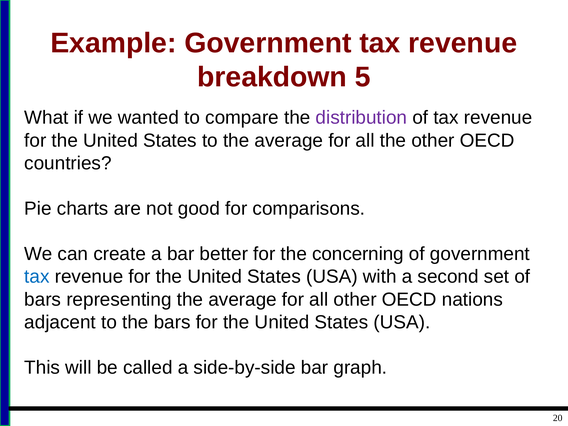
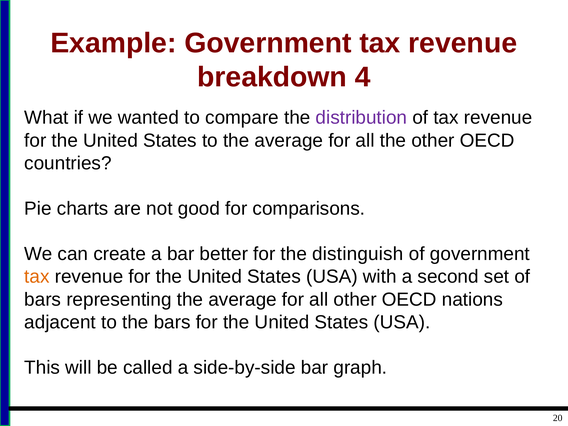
5: 5 -> 4
concerning: concerning -> distinguish
tax at (37, 277) colour: blue -> orange
